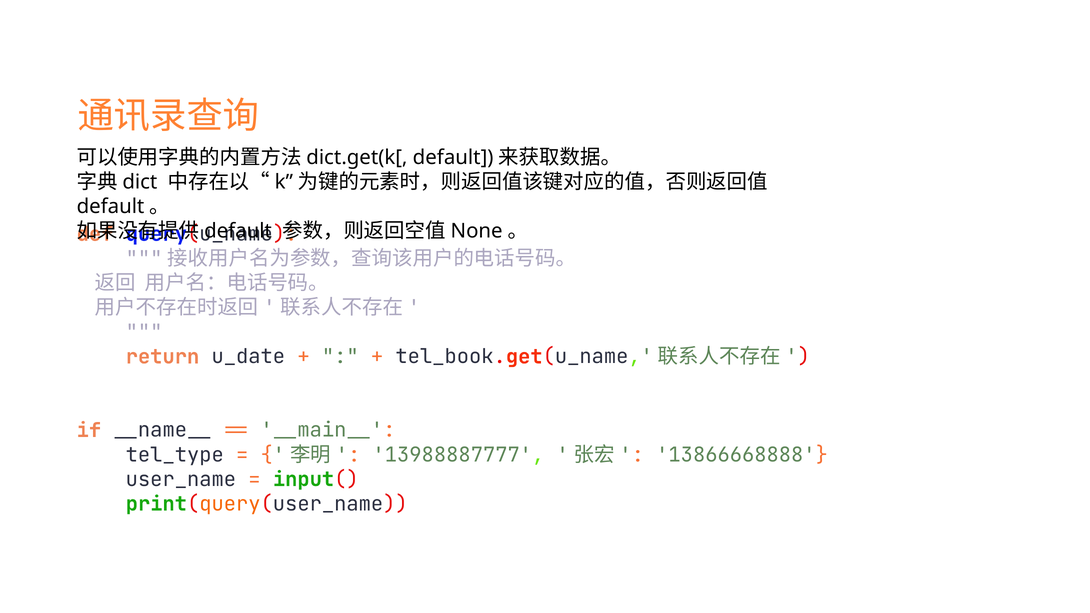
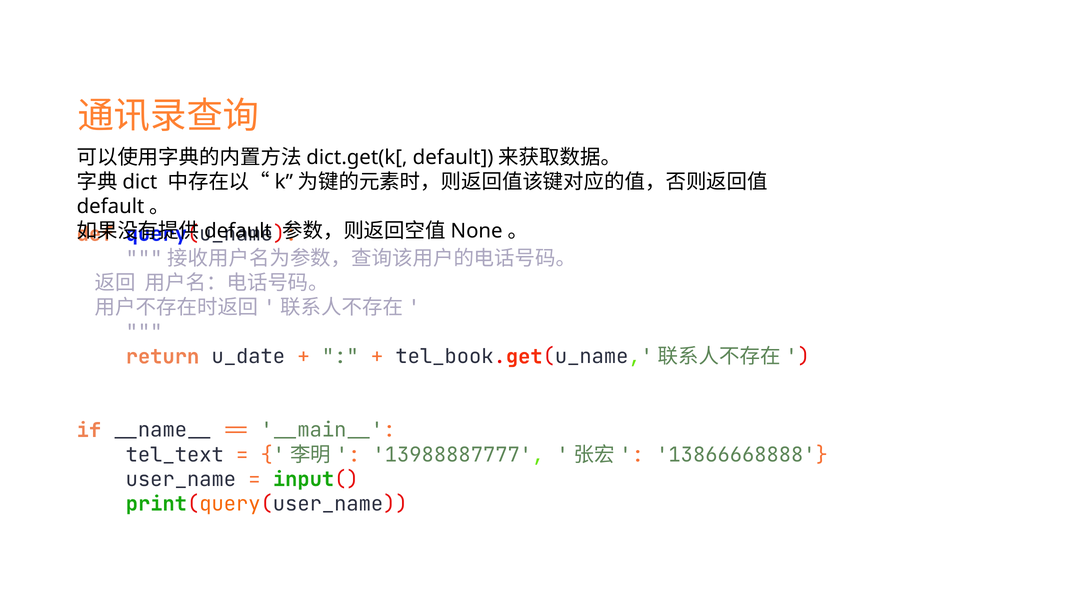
tel_type: tel_type -> tel_text
